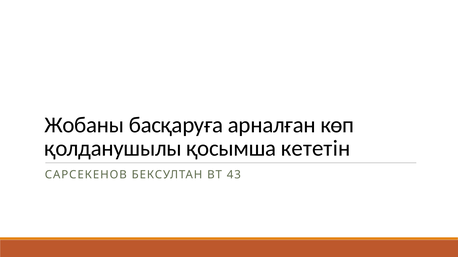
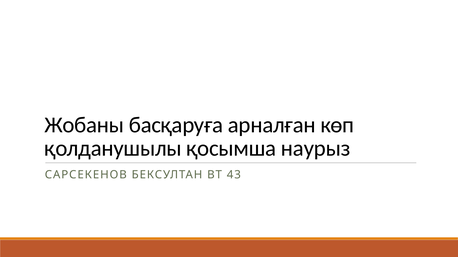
кететін: кететін -> наурыз
